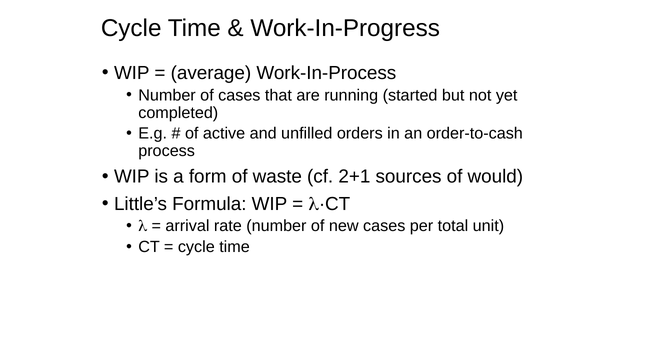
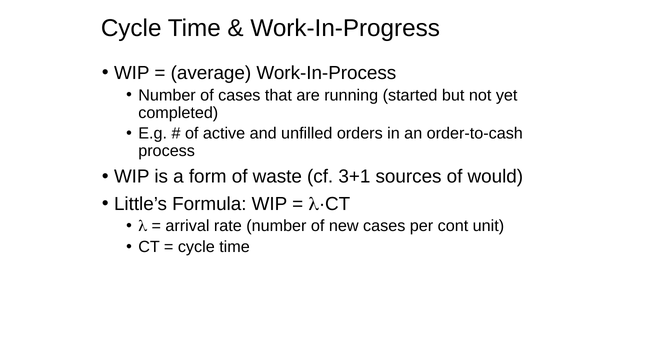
2+1: 2+1 -> 3+1
total: total -> cont
